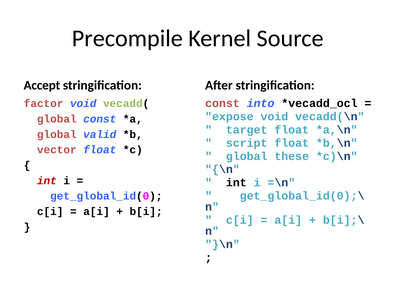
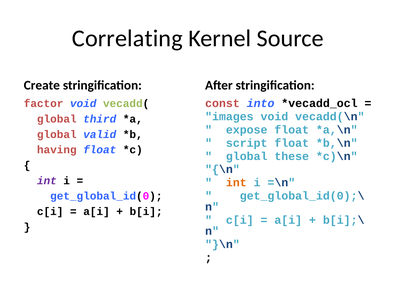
Precompile: Precompile -> Correlating
Accept: Accept -> Create
expose: expose -> images
global const: const -> third
target: target -> expose
vector: vector -> having
int at (47, 181) colour: red -> purple
int at (236, 183) colour: black -> orange
